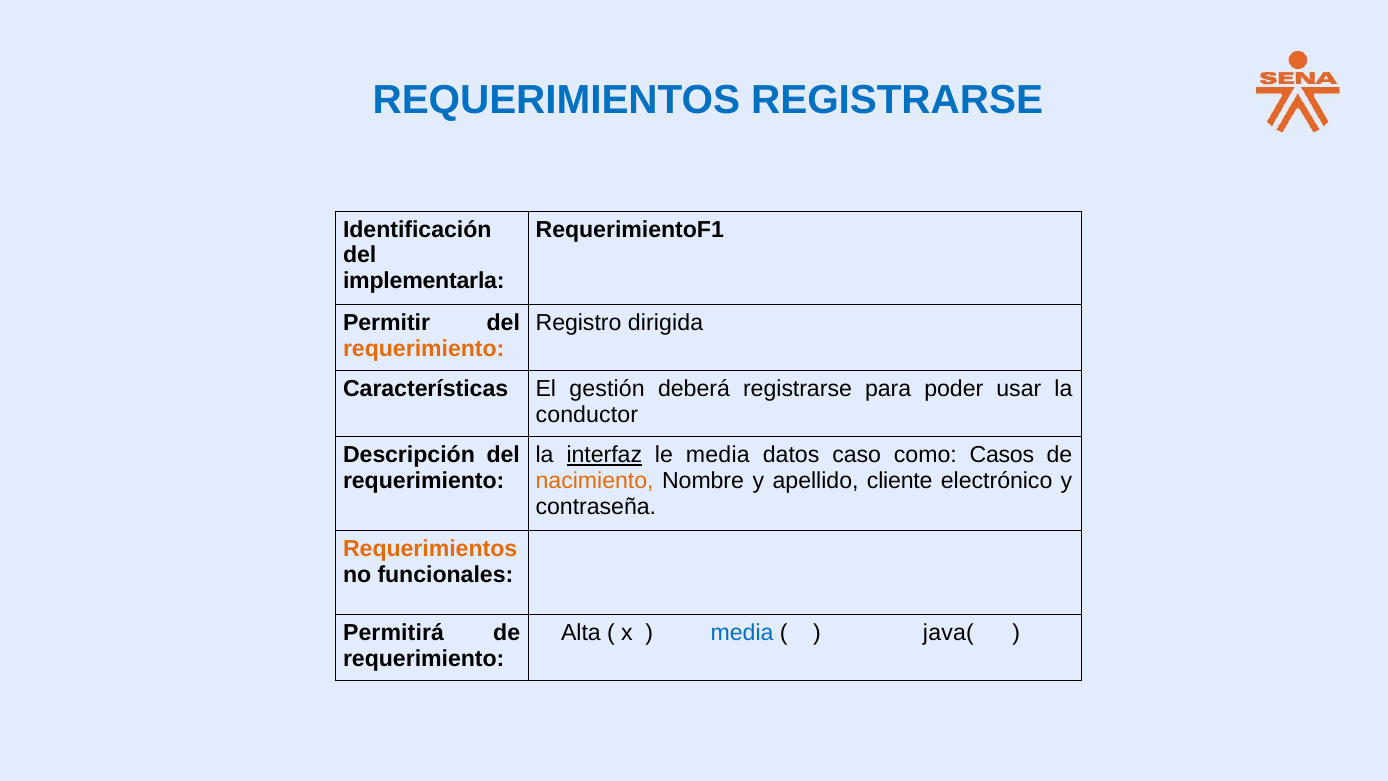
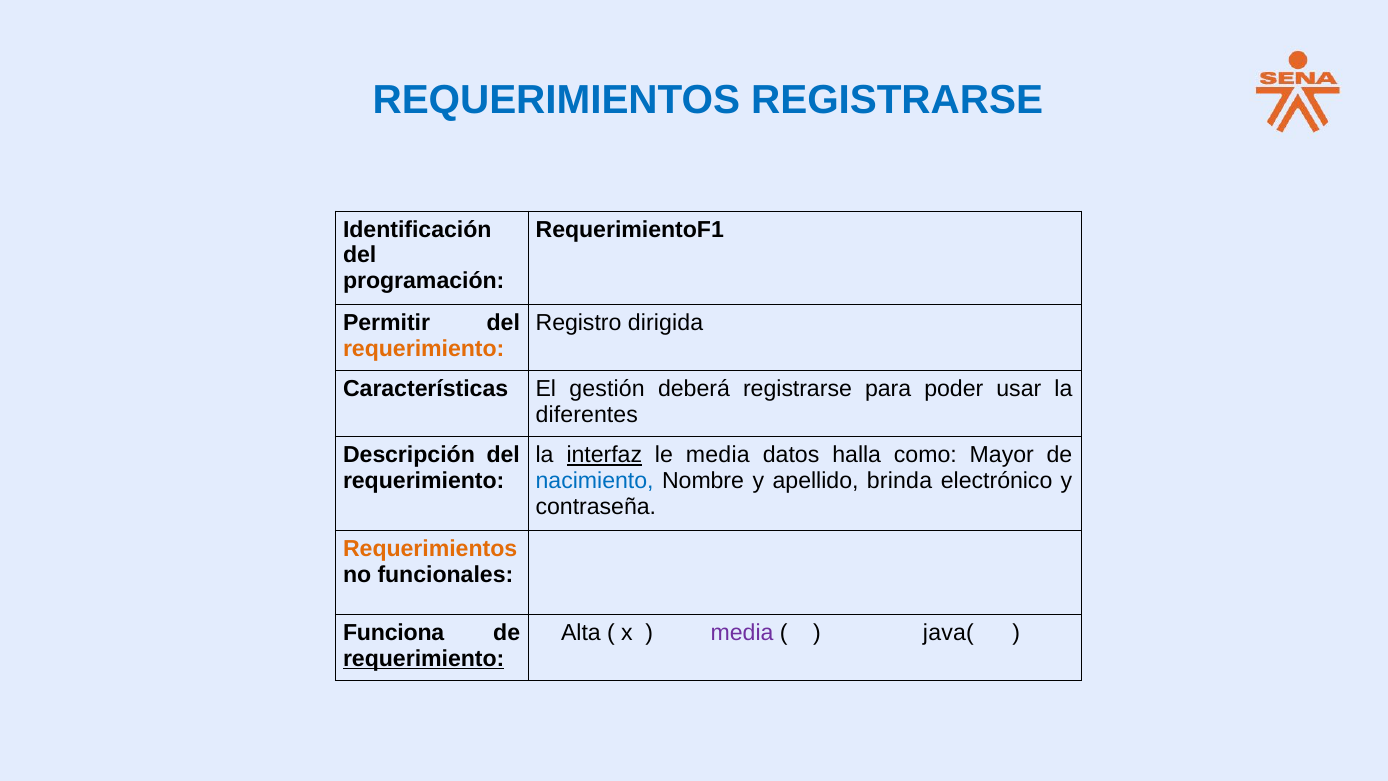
implementarla: implementarla -> programación
conductor: conductor -> diferentes
caso: caso -> halla
Casos: Casos -> Mayor
nacimiento colour: orange -> blue
cliente: cliente -> brinda
Permitirá: Permitirá -> Funciona
media at (742, 633) colour: blue -> purple
requerimiento at (424, 659) underline: none -> present
